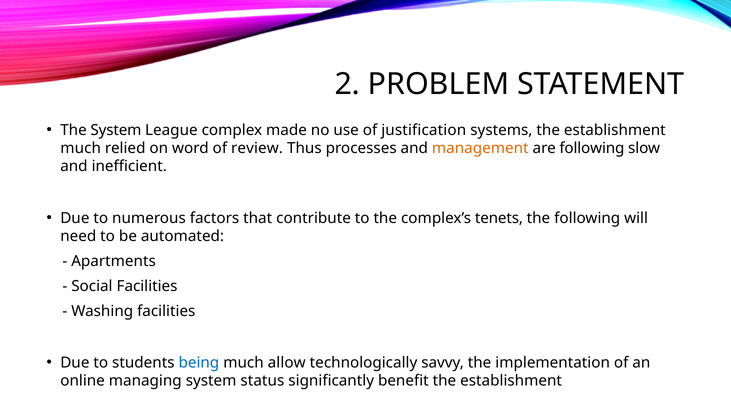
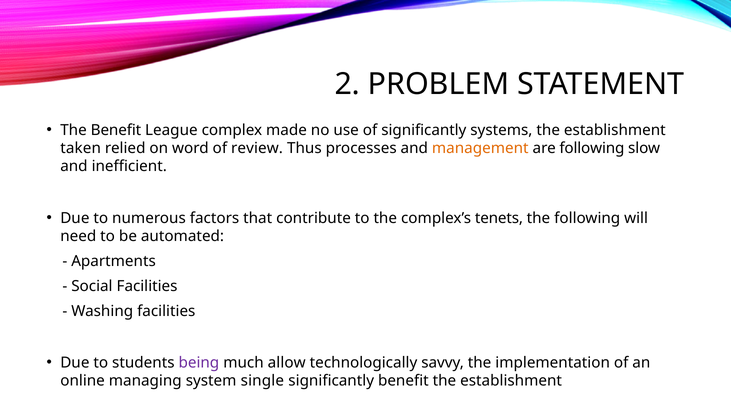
The System: System -> Benefit
of justification: justification -> significantly
much at (81, 148): much -> taken
being colour: blue -> purple
status: status -> single
